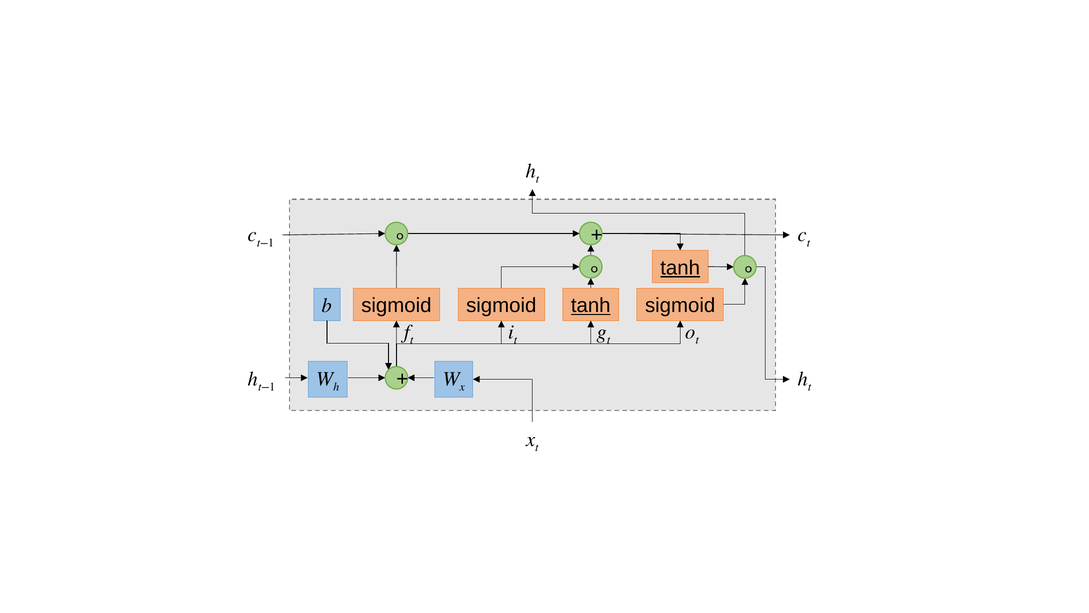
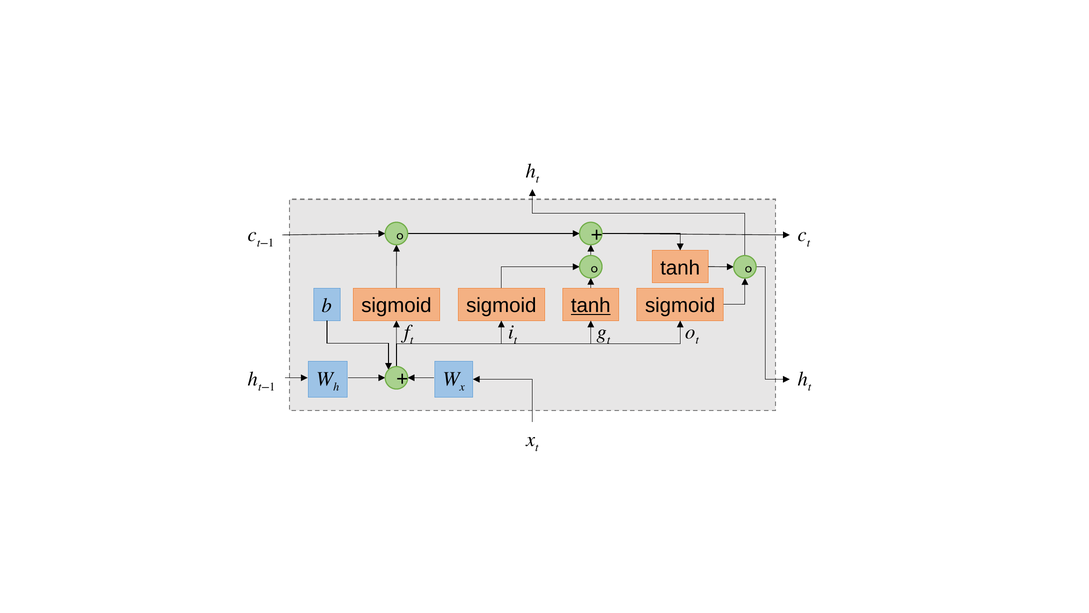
tanh at (680, 268) underline: present -> none
